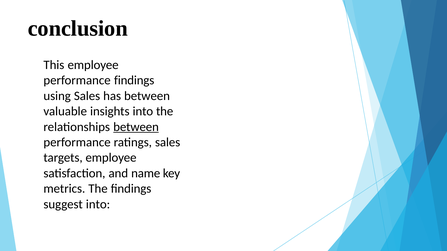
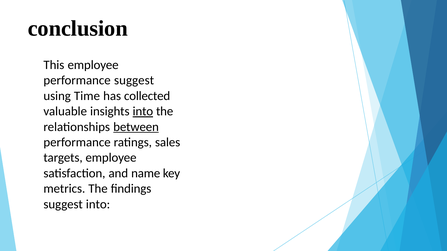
performance findings: findings -> suggest
using Sales: Sales -> Time
has between: between -> collected
into at (143, 112) underline: none -> present
